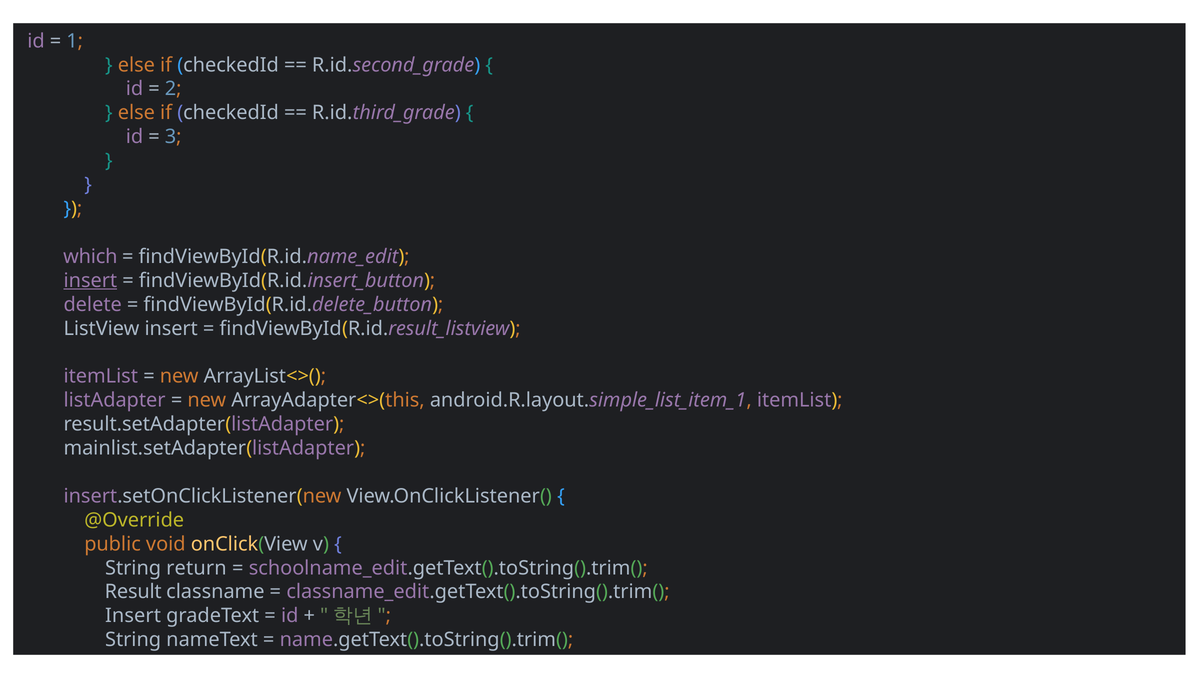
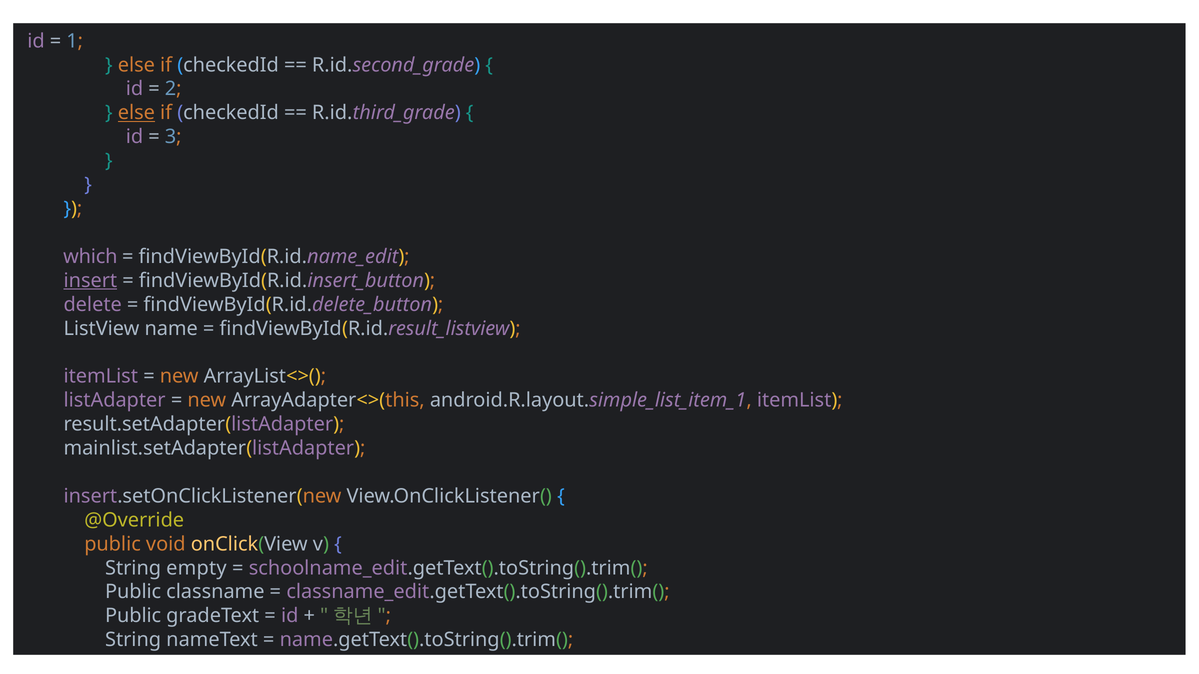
else at (136, 113) underline: none -> present
ListView insert: insert -> name
return: return -> empty
Result at (133, 592): Result -> Public
Insert at (133, 616): Insert -> Public
